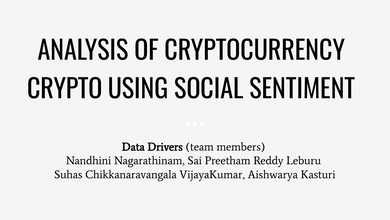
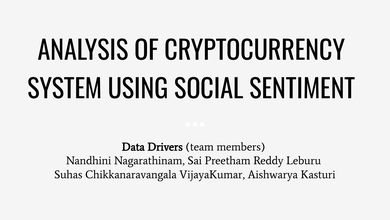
CRYPTO: CRYPTO -> SYSTEM
